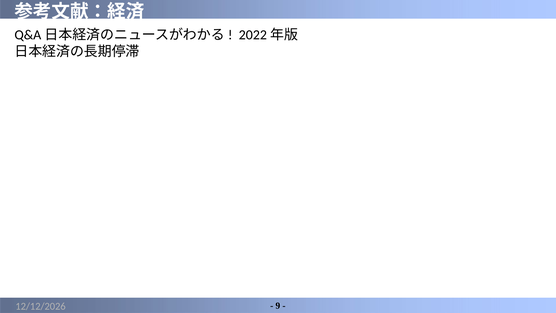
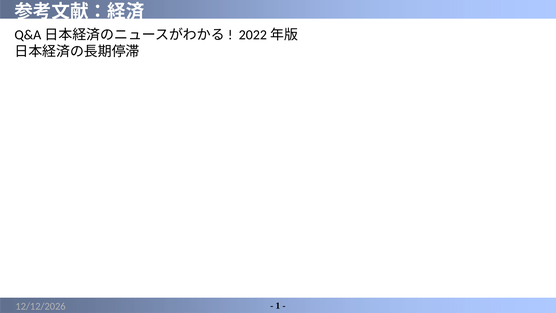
9: 9 -> 1
